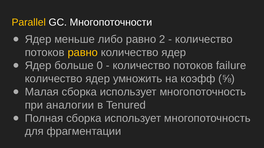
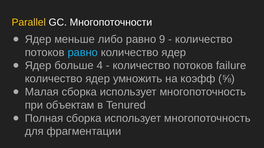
2: 2 -> 9
равно at (83, 53) colour: yellow -> light blue
0: 0 -> 4
аналогии: аналогии -> объектам
